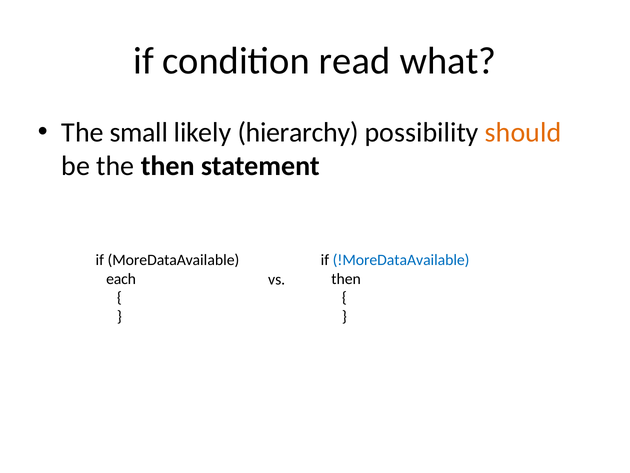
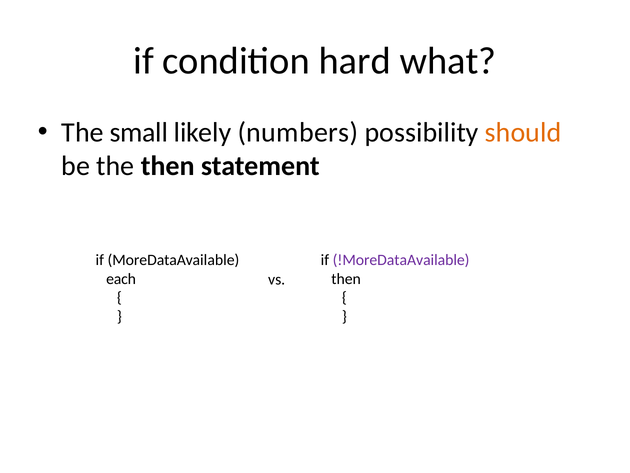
read: read -> hard
hierarchy: hierarchy -> numbers
!MoreDataAvailable colour: blue -> purple
